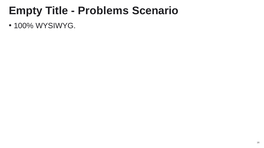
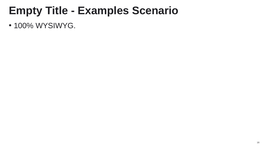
Problems: Problems -> Examples
